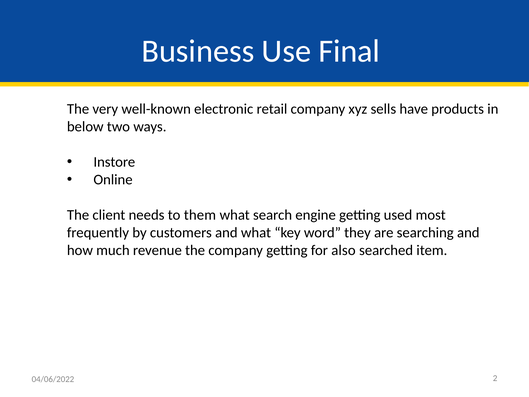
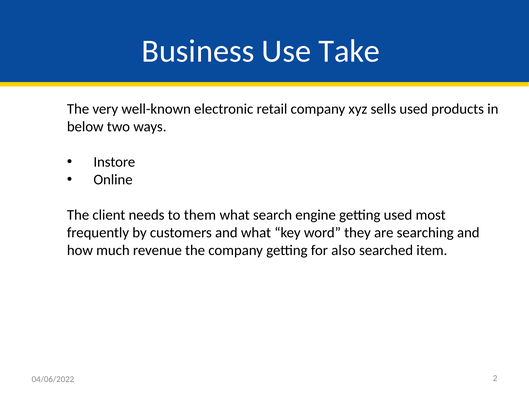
Final: Final -> Take
sells have: have -> used
